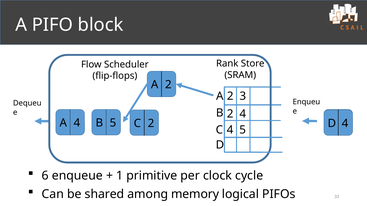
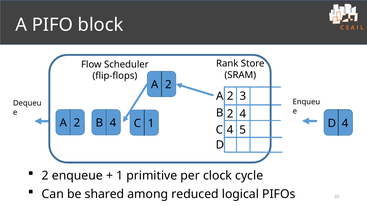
4 at (77, 123): 4 -> 2
B 5: 5 -> 4
2 at (151, 124): 2 -> 1
6 at (45, 176): 6 -> 2
memory: memory -> reduced
